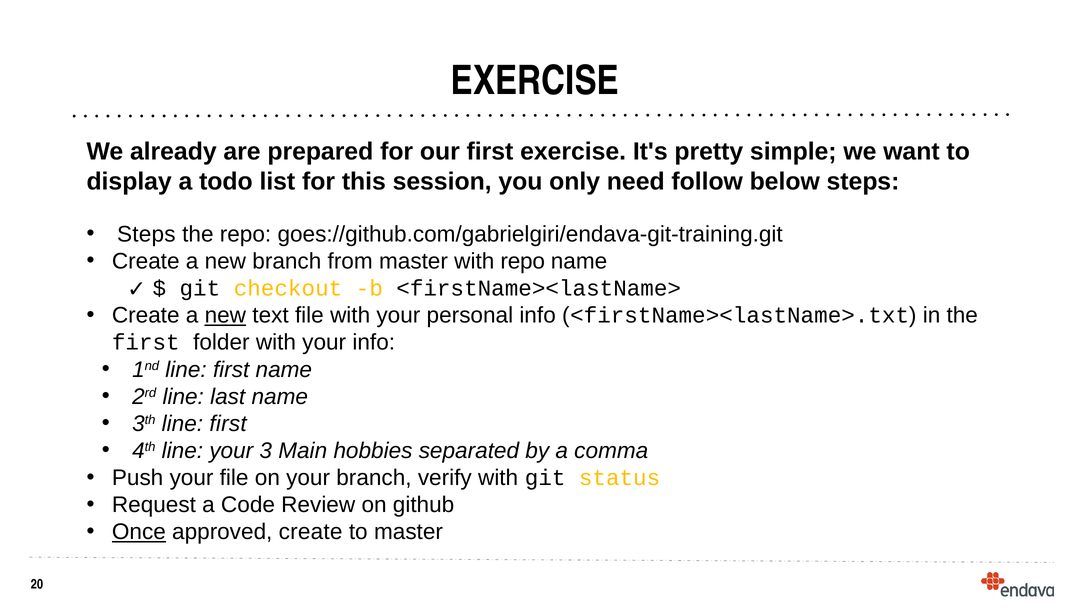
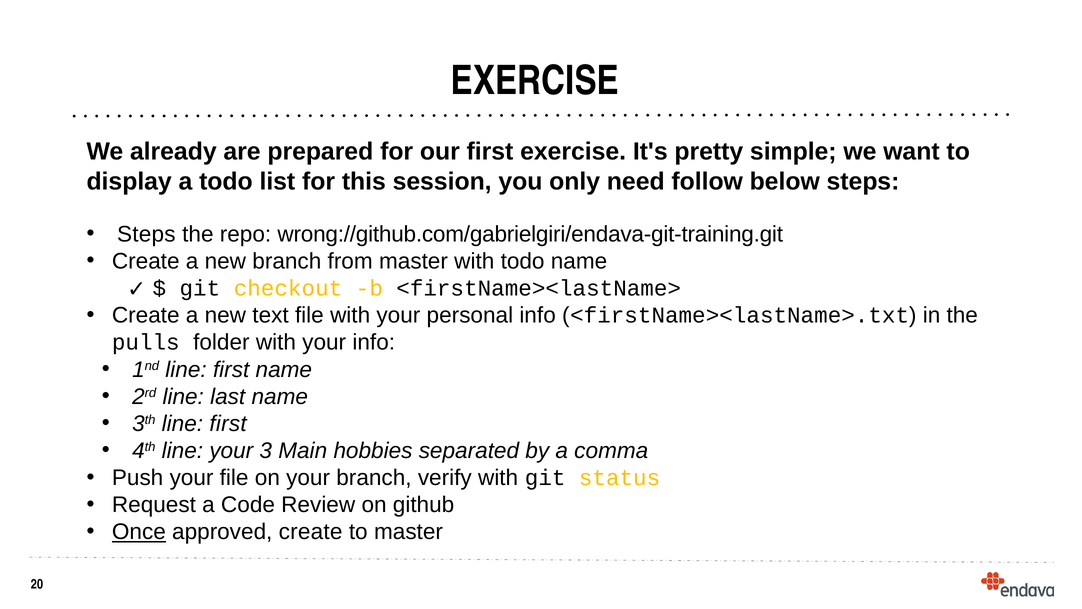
goes://github.com/gabrielgiri/endava-git-training.git: goes://github.com/gabrielgiri/endava-git-training.git -> wrong://github.com/gabrielgiri/endava-git-training.git
with repo: repo -> todo
new at (225, 315) underline: present -> none
first at (146, 342): first -> pulls
